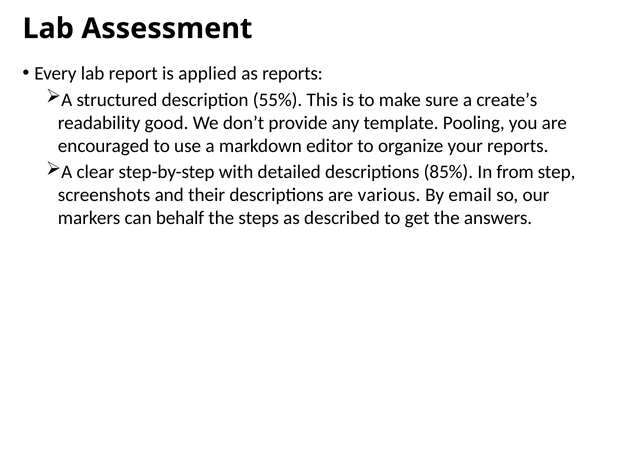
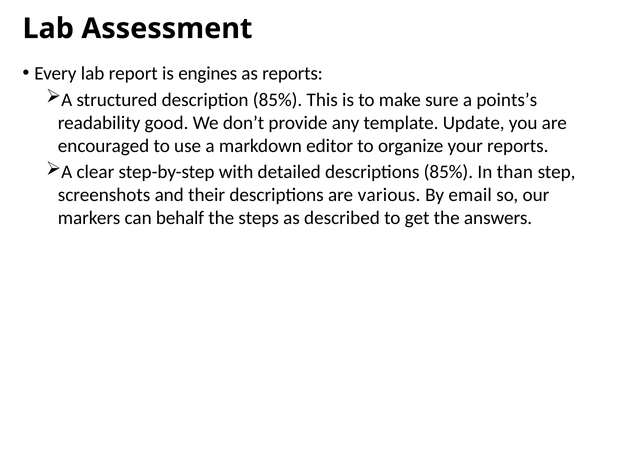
applied: applied -> engines
description 55%: 55% -> 85%
create’s: create’s -> points’s
Pooling: Pooling -> Update
from: from -> than
